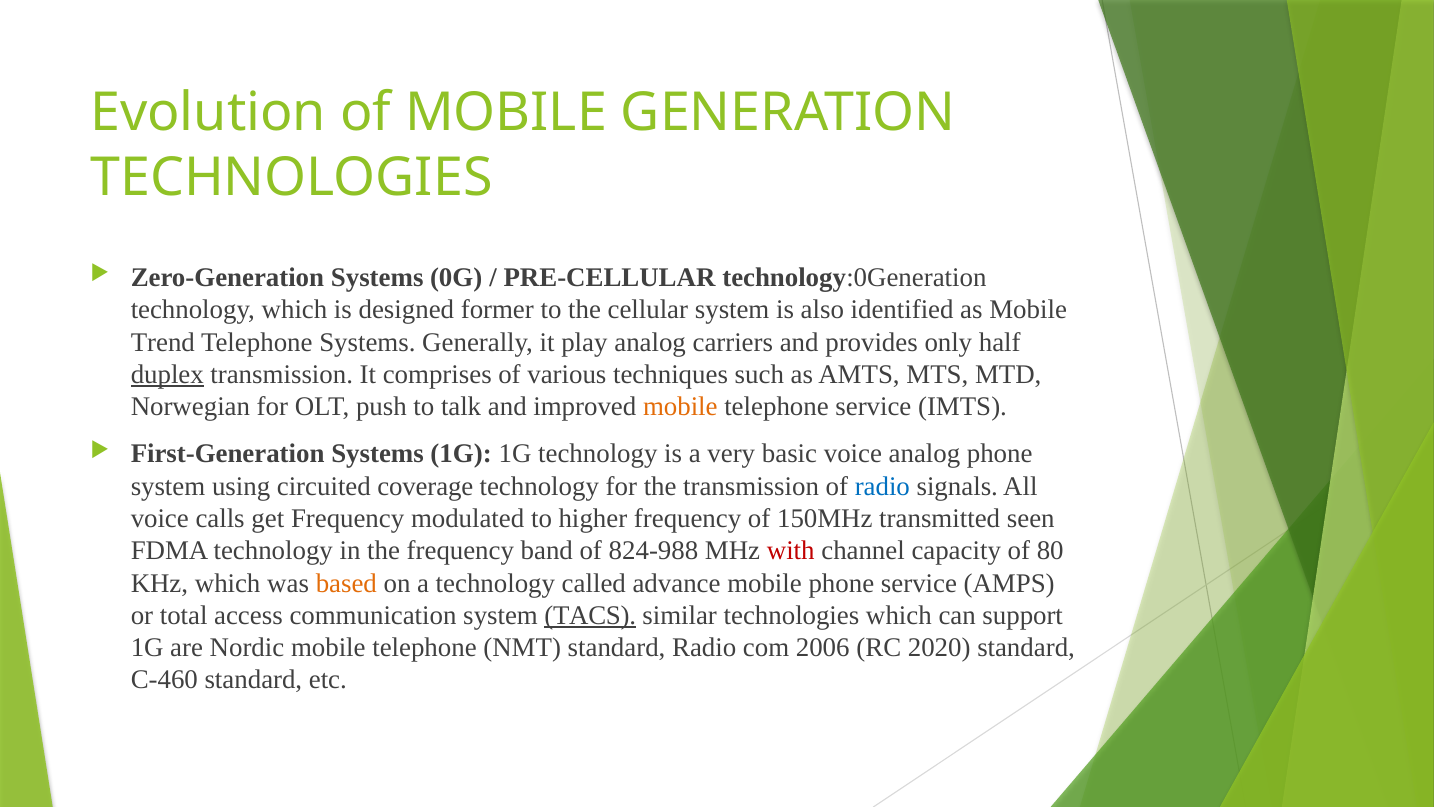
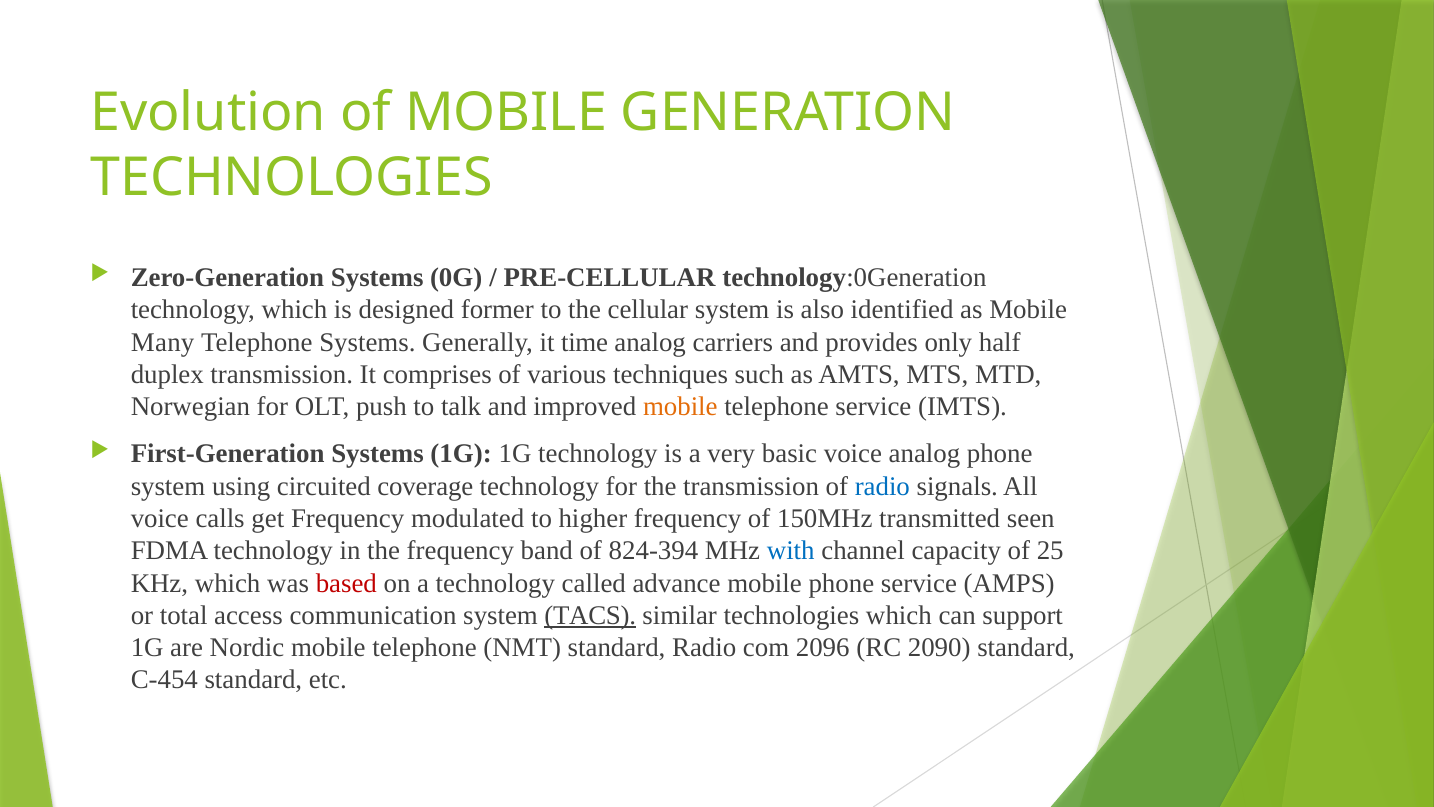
Trend: Trend -> Many
play: play -> time
duplex underline: present -> none
824-988: 824-988 -> 824-394
with colour: red -> blue
80: 80 -> 25
based colour: orange -> red
2006: 2006 -> 2096
2020: 2020 -> 2090
C-460: C-460 -> C-454
